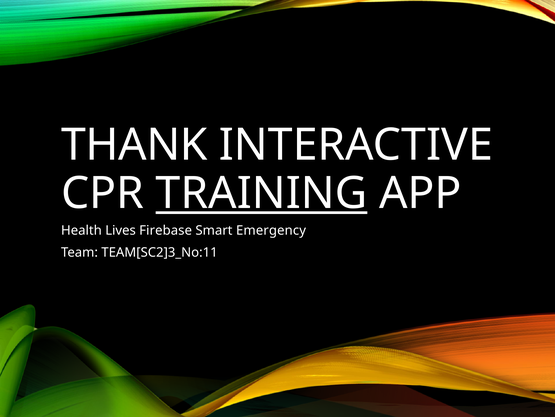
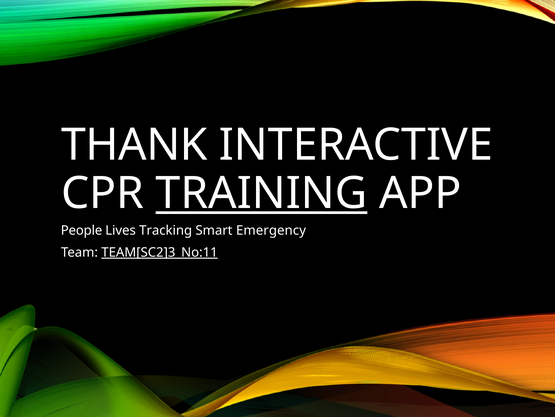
Health: Health -> People
Firebase: Firebase -> Tracking
TEAM[SC2]3_No:11 underline: none -> present
